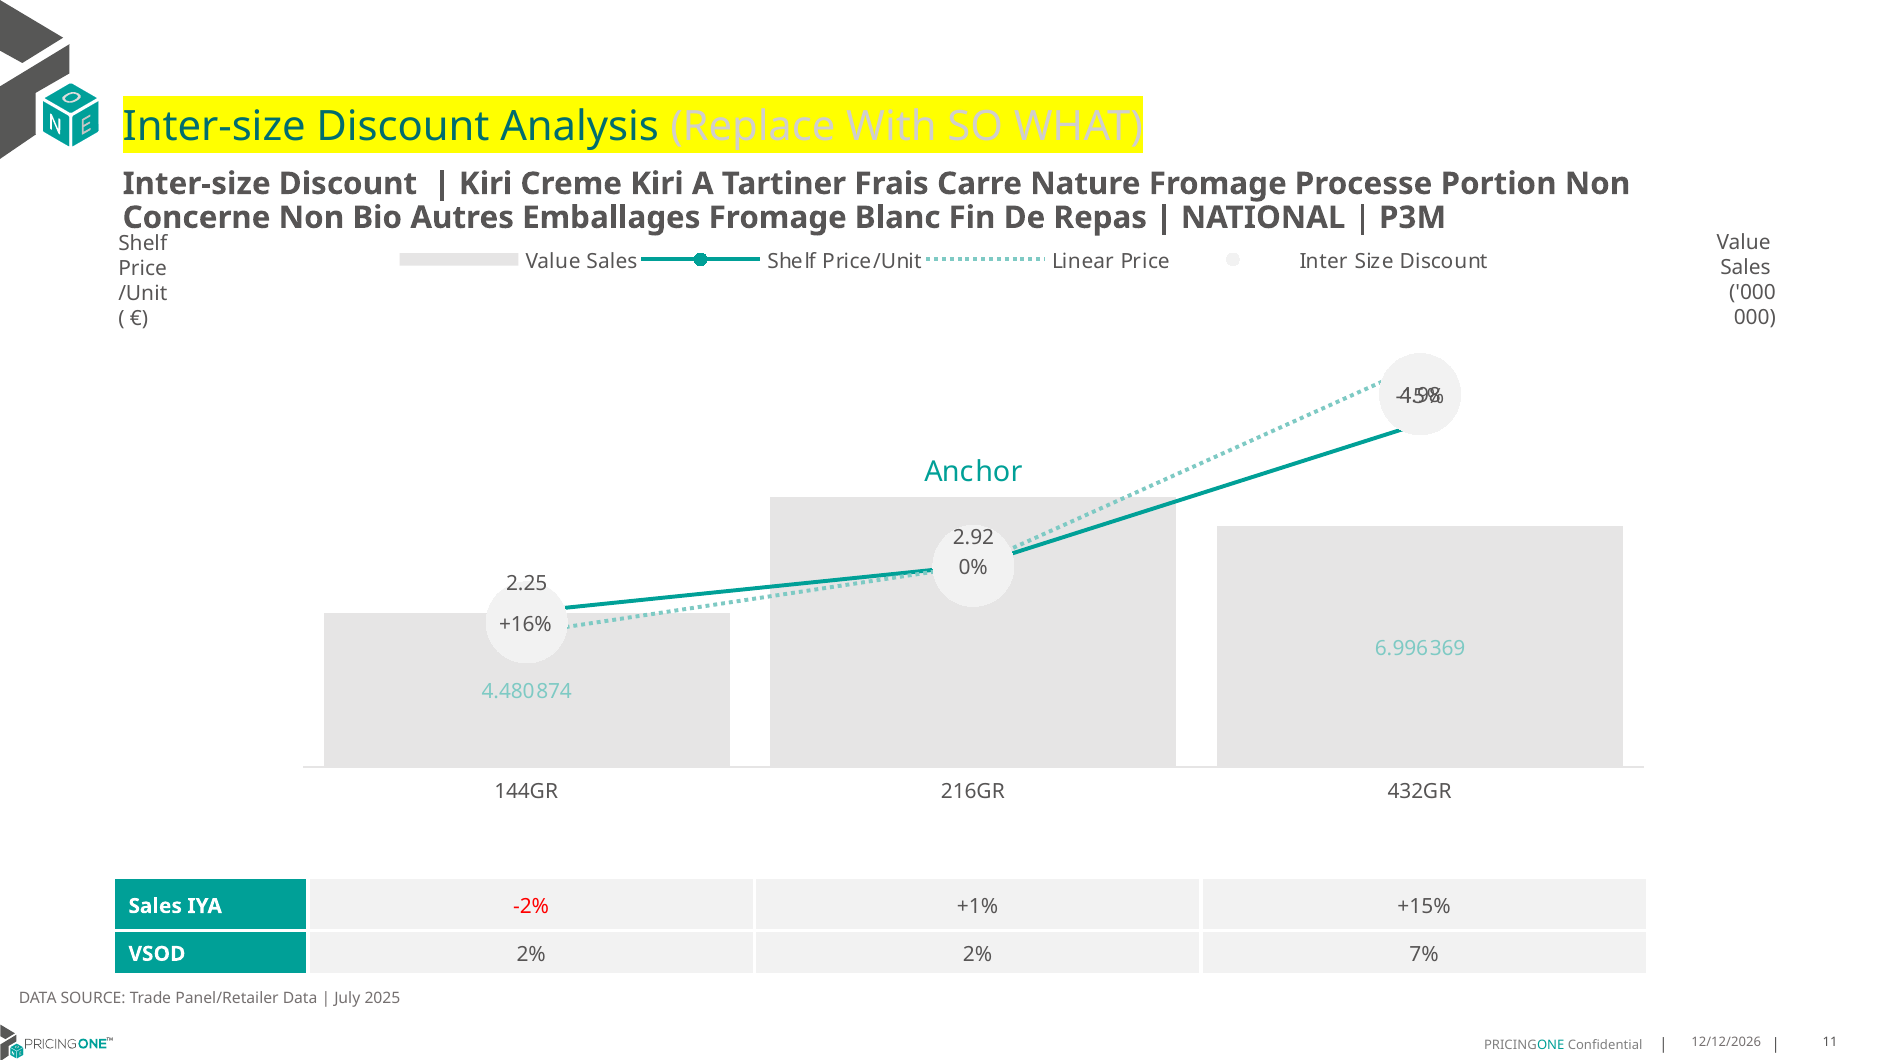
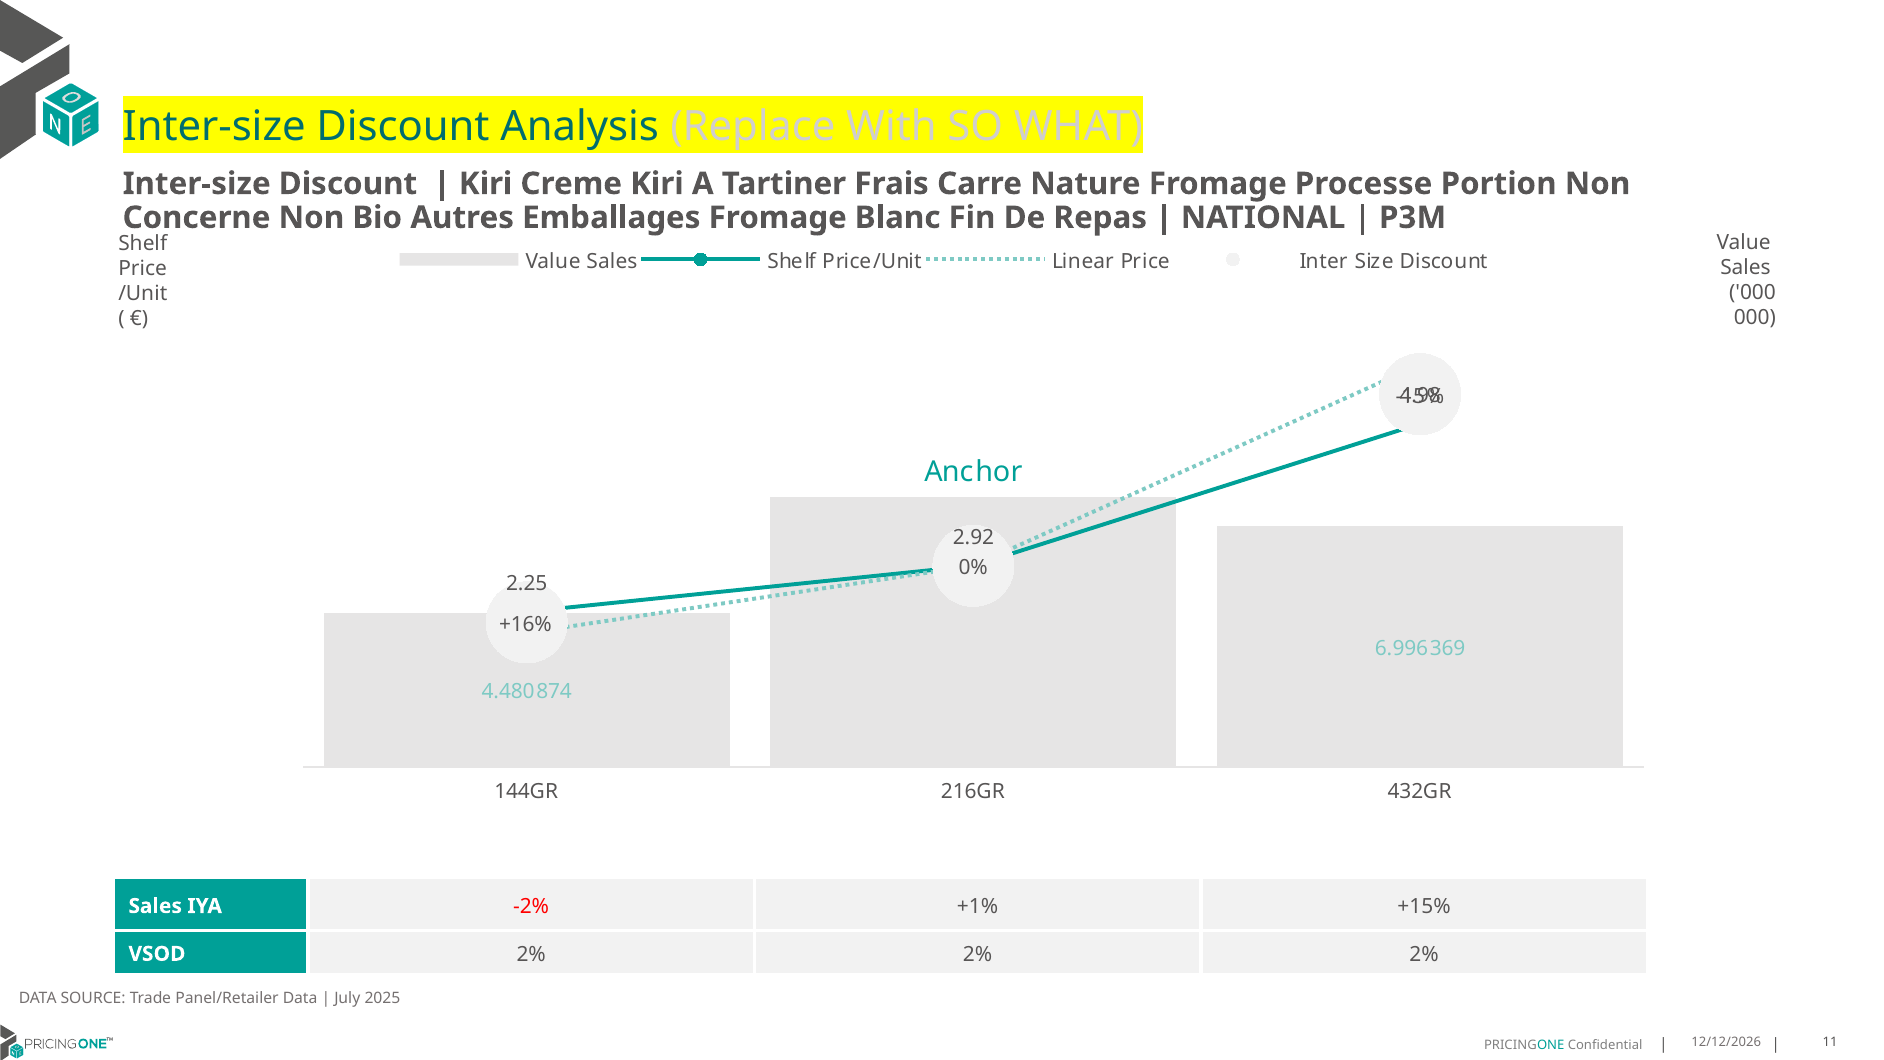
2% 2% 7%: 7% -> 2%
